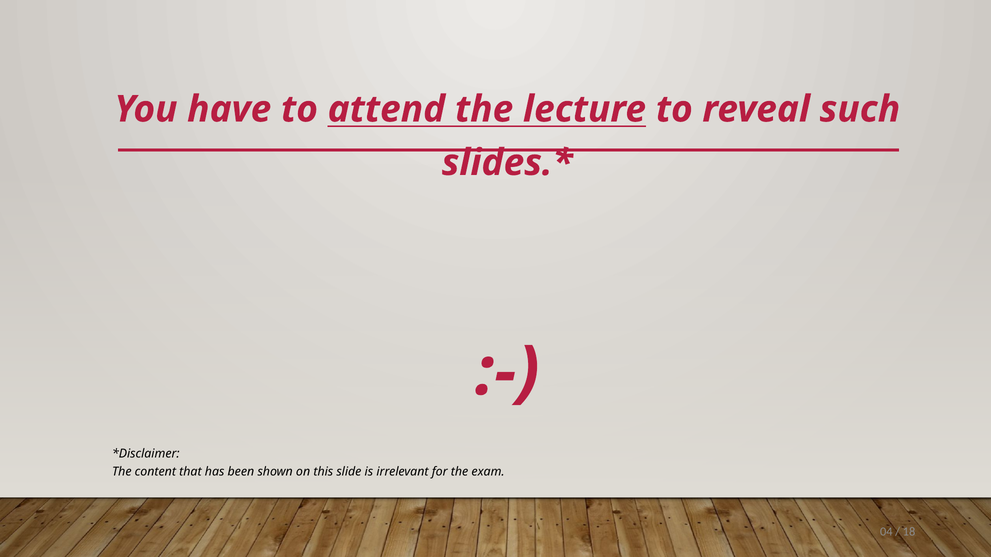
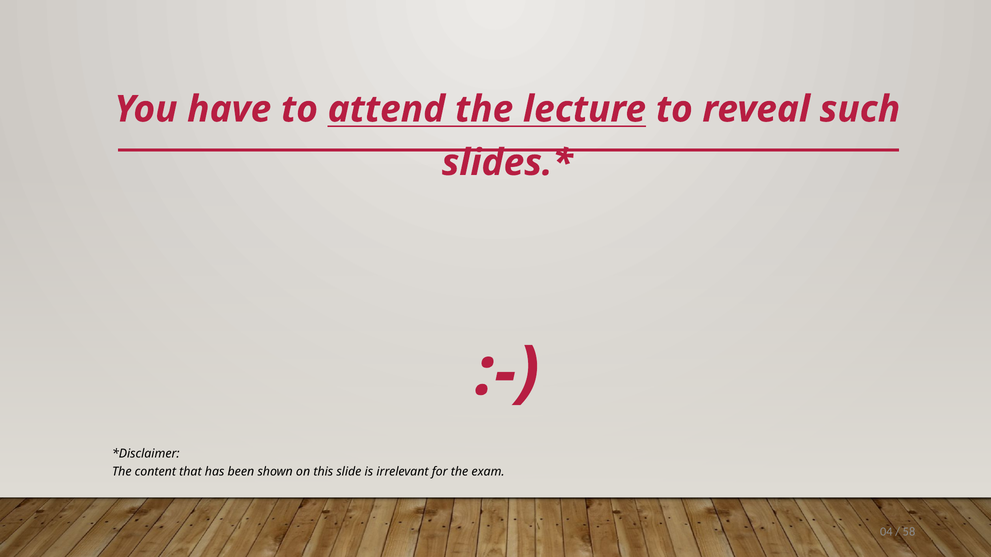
18: 18 -> 58
